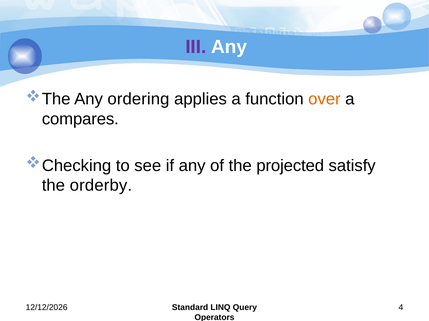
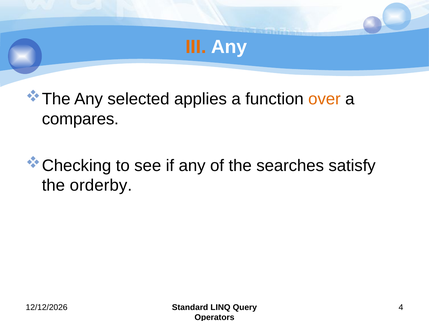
III colour: purple -> orange
ordering: ordering -> selected
projected: projected -> searches
